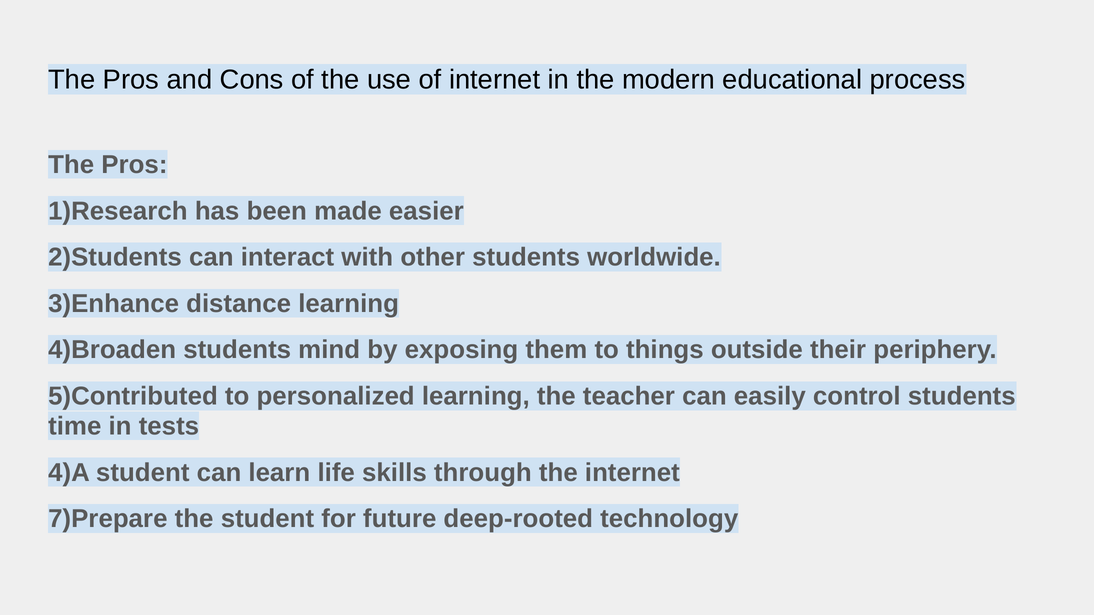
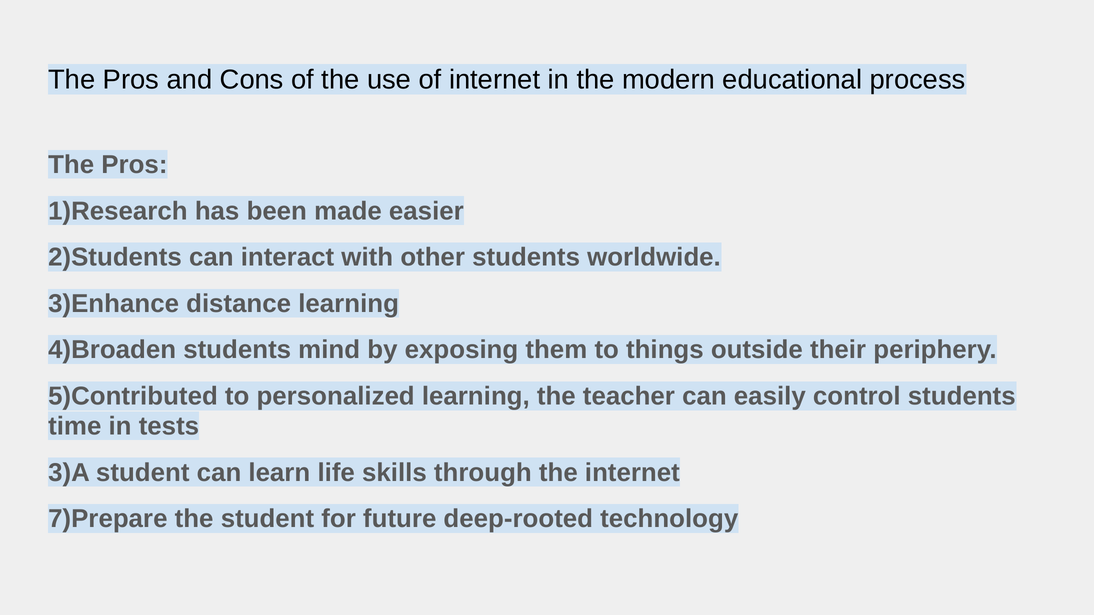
4)A: 4)A -> 3)A
